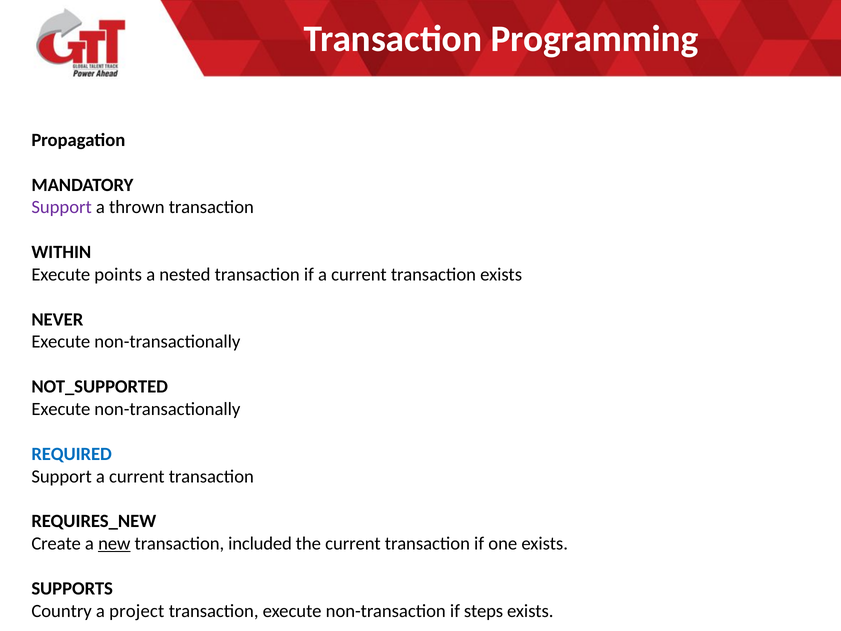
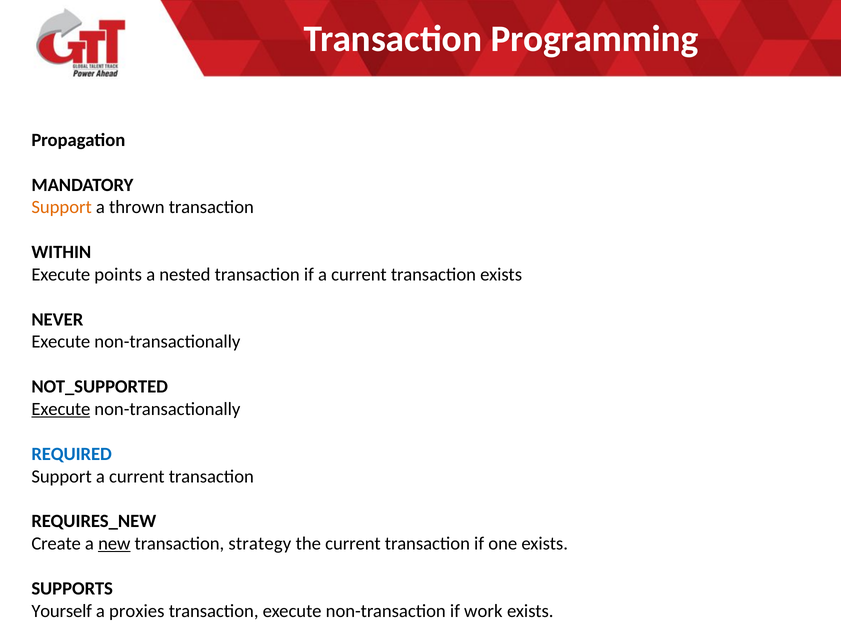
Support at (62, 207) colour: purple -> orange
Execute at (61, 409) underline: none -> present
included: included -> strategy
Country: Country -> Yourself
project: project -> proxies
steps: steps -> work
